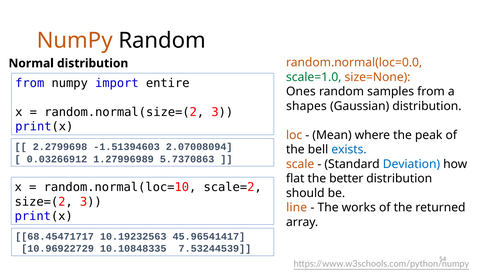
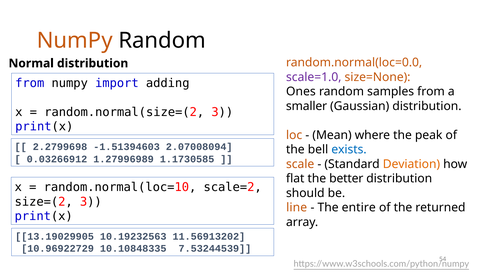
scale=1.0 colour: green -> purple
entire: entire -> adding
shapes: shapes -> smaller
5.7370863: 5.7370863 -> 1.1730585
Deviation colour: blue -> orange
works: works -> entire
68.45471717: 68.45471717 -> 13.19029905
45.96541417: 45.96541417 -> 11.56913202
